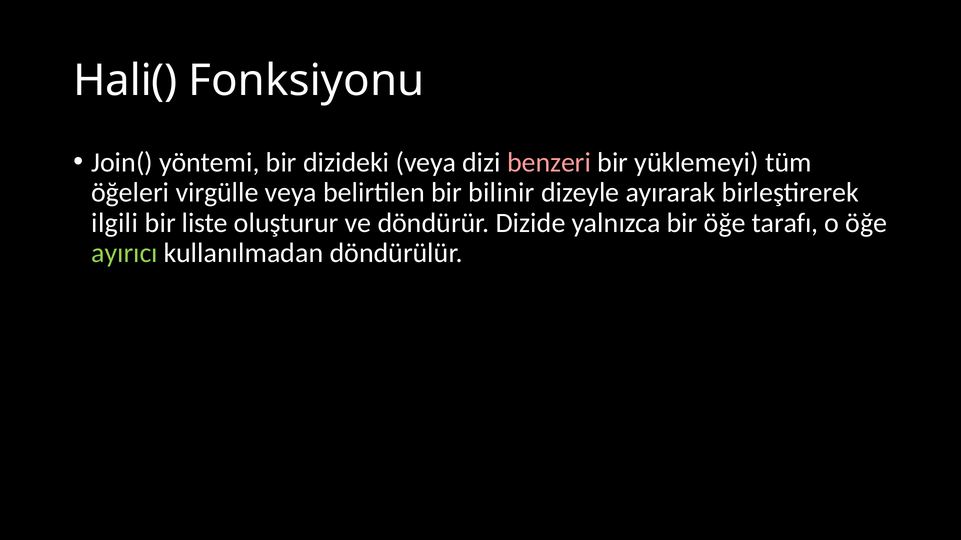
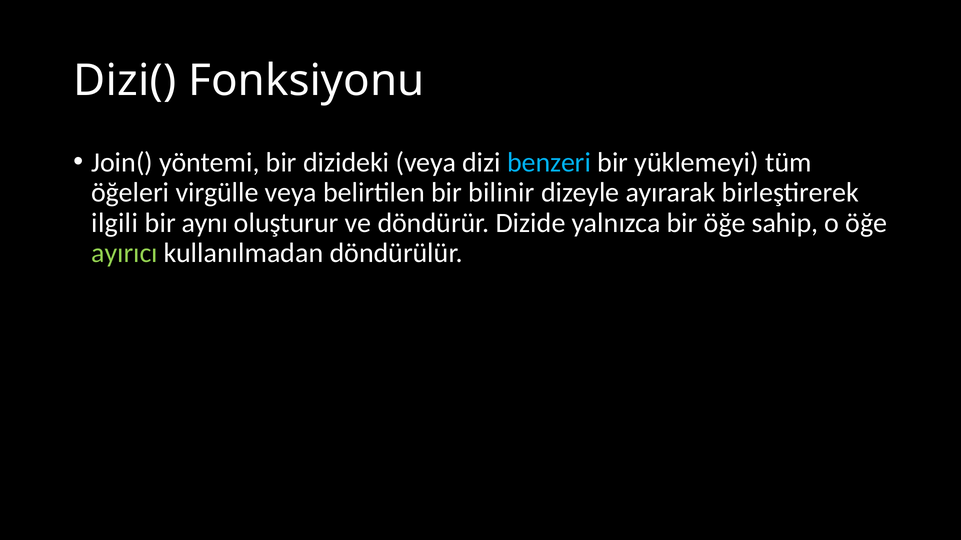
Hali(: Hali( -> Dizi(
benzeri colour: pink -> light blue
liste: liste -> aynı
tarafı: tarafı -> sahip
